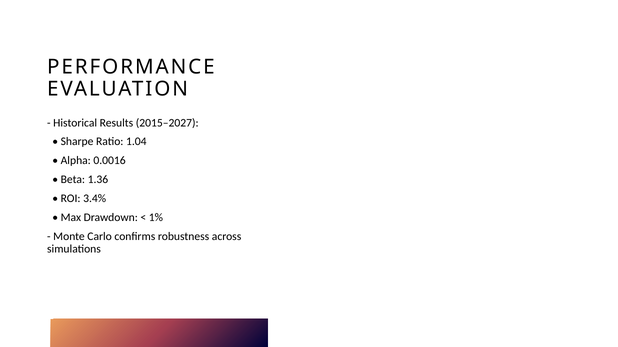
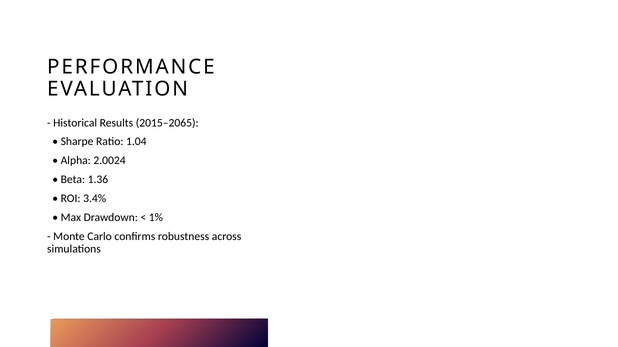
2015–2027: 2015–2027 -> 2015–2065
0.0016: 0.0016 -> 2.0024
